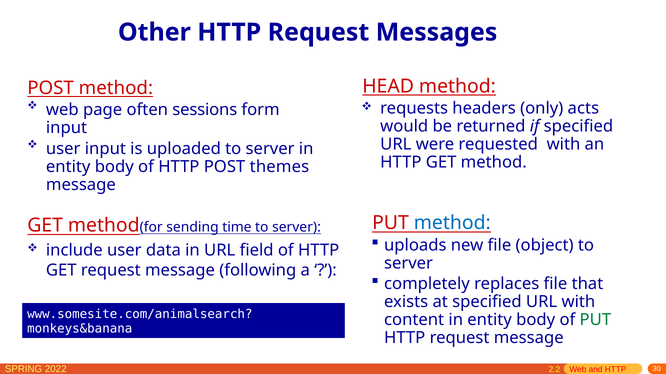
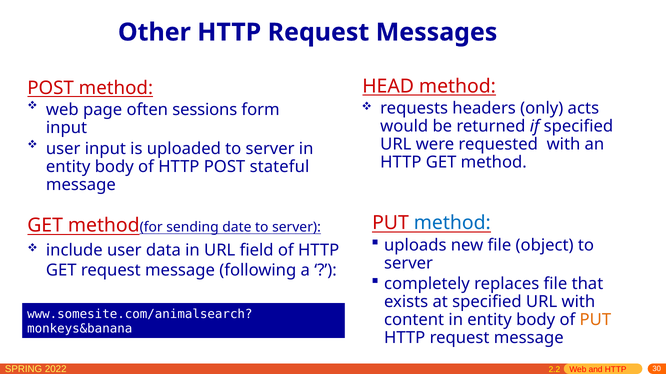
themes: themes -> stateful
time: time -> date
PUT at (595, 320) colour: green -> orange
